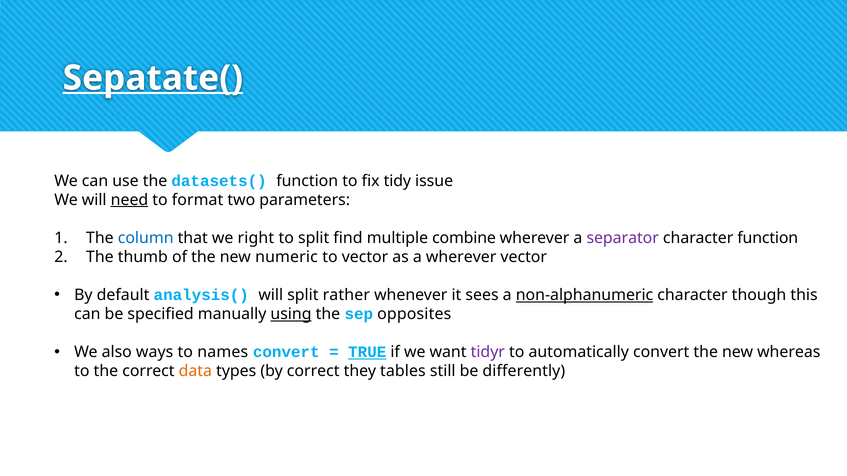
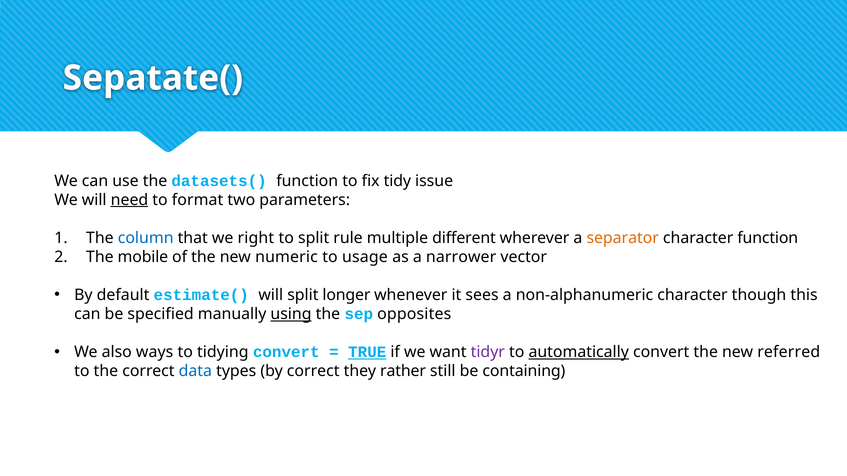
Sepatate( underline: present -> none
find: find -> rule
combine: combine -> different
separator colour: purple -> orange
thumb: thumb -> mobile
to vector: vector -> usage
a wherever: wherever -> narrower
analysis(: analysis( -> estimate(
rather: rather -> longer
non-alphanumeric underline: present -> none
names: names -> tidying
automatically underline: none -> present
whereas: whereas -> referred
data colour: orange -> blue
tables: tables -> rather
differently: differently -> containing
